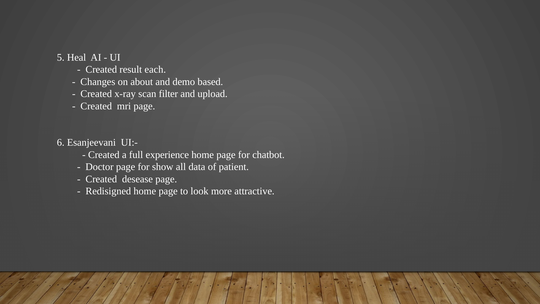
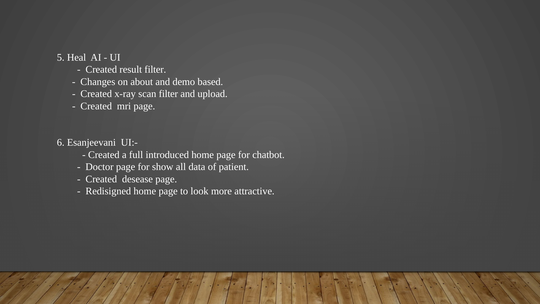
result each: each -> filter
experience: experience -> introduced
